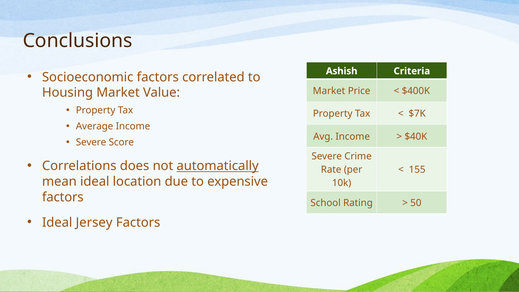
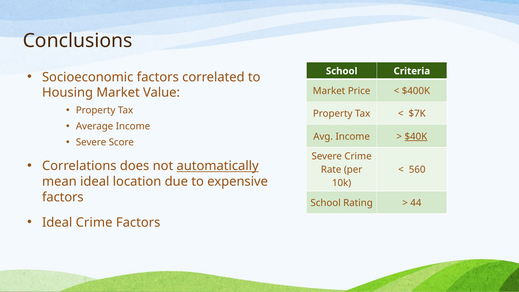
Ashish at (342, 71): Ashish -> School
$40K underline: none -> present
155: 155 -> 560
50: 50 -> 44
Ideal Jersey: Jersey -> Crime
